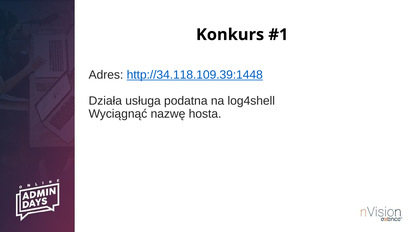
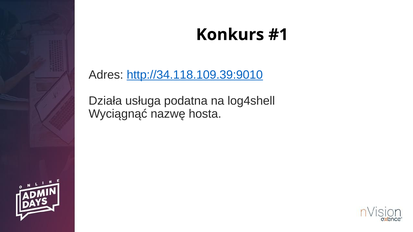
http://34.118.109.39:1448: http://34.118.109.39:1448 -> http://34.118.109.39:9010
